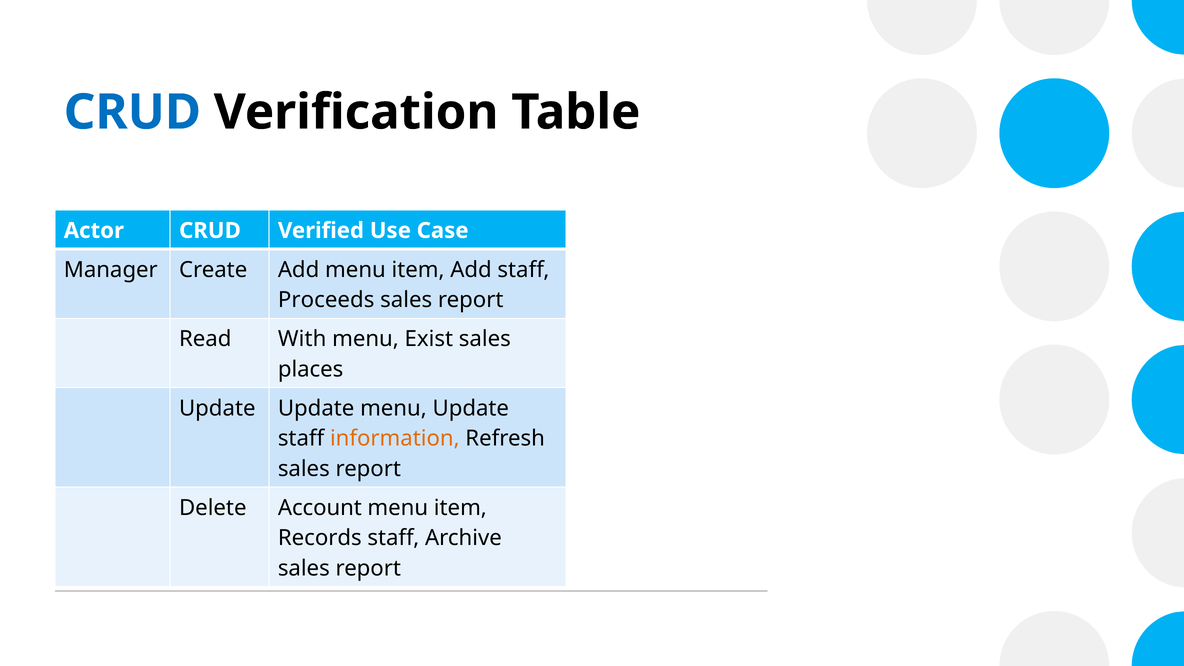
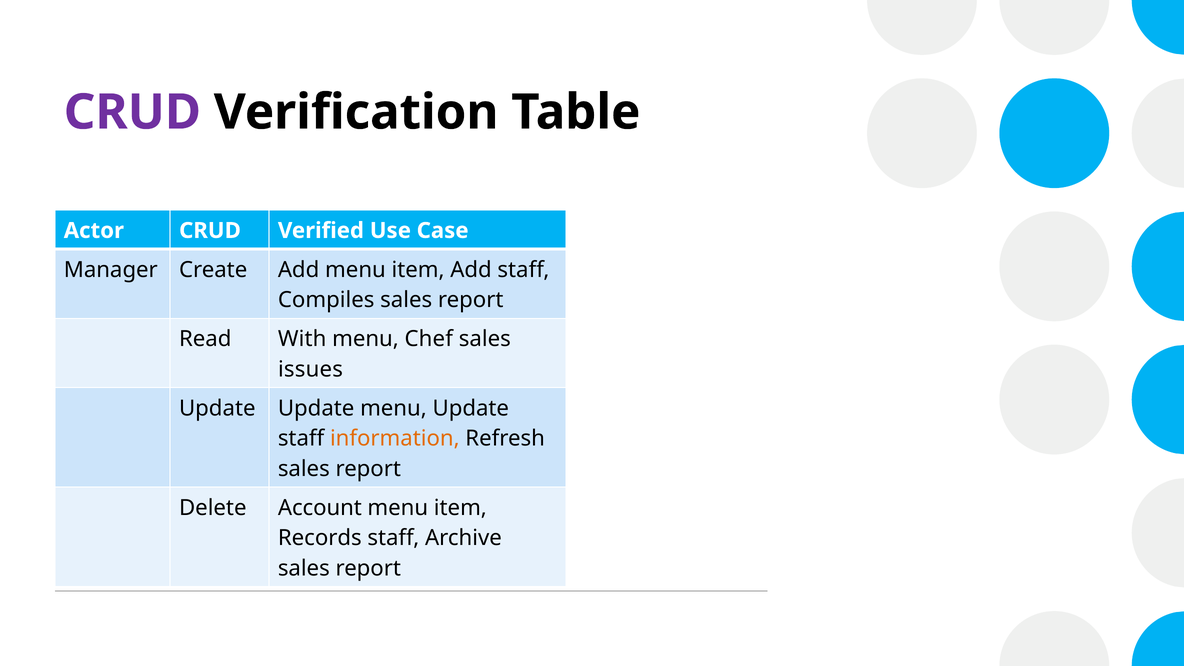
CRUD at (132, 112) colour: blue -> purple
Proceeds: Proceeds -> Compiles
Exist: Exist -> Chef
places: places -> issues
